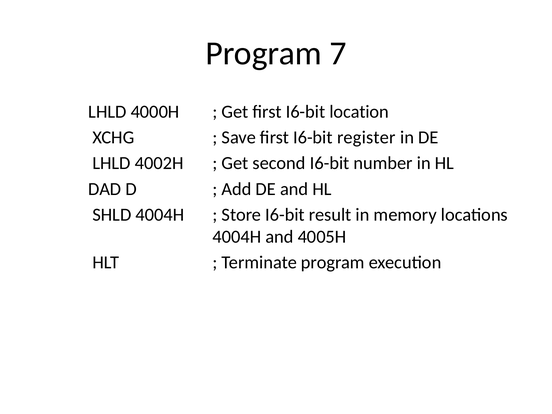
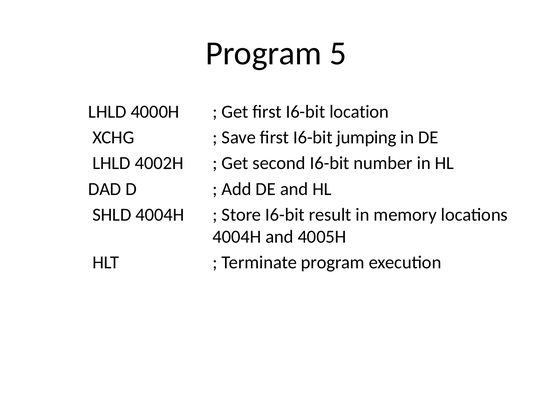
7: 7 -> 5
register: register -> jumping
